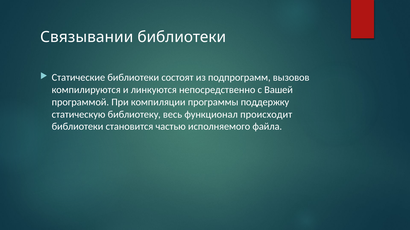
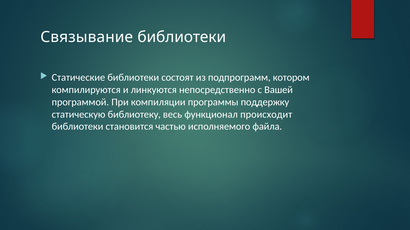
Связывании: Связывании -> Связывание
вызовов: вызовов -> котором
